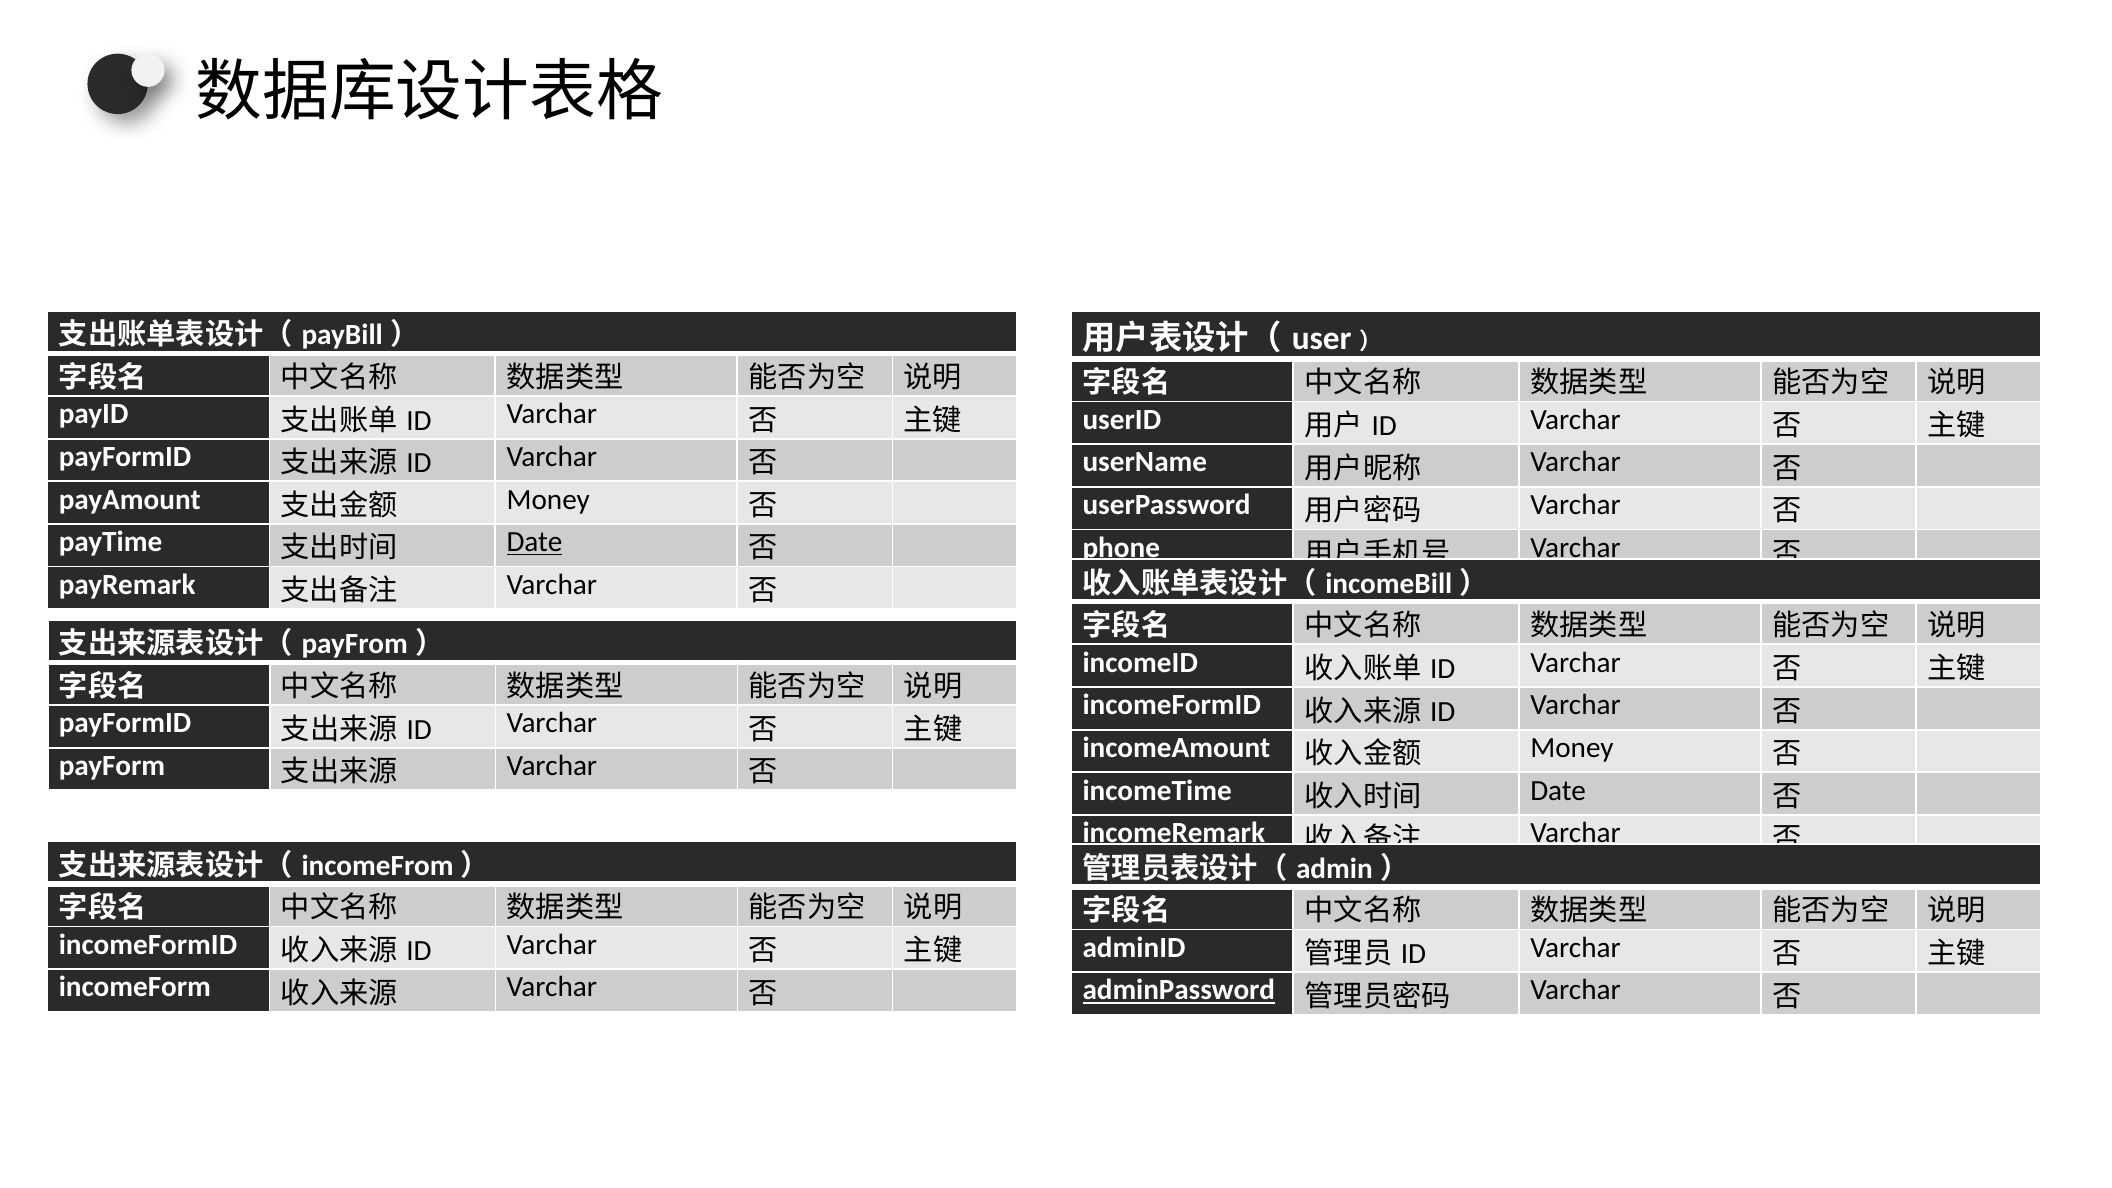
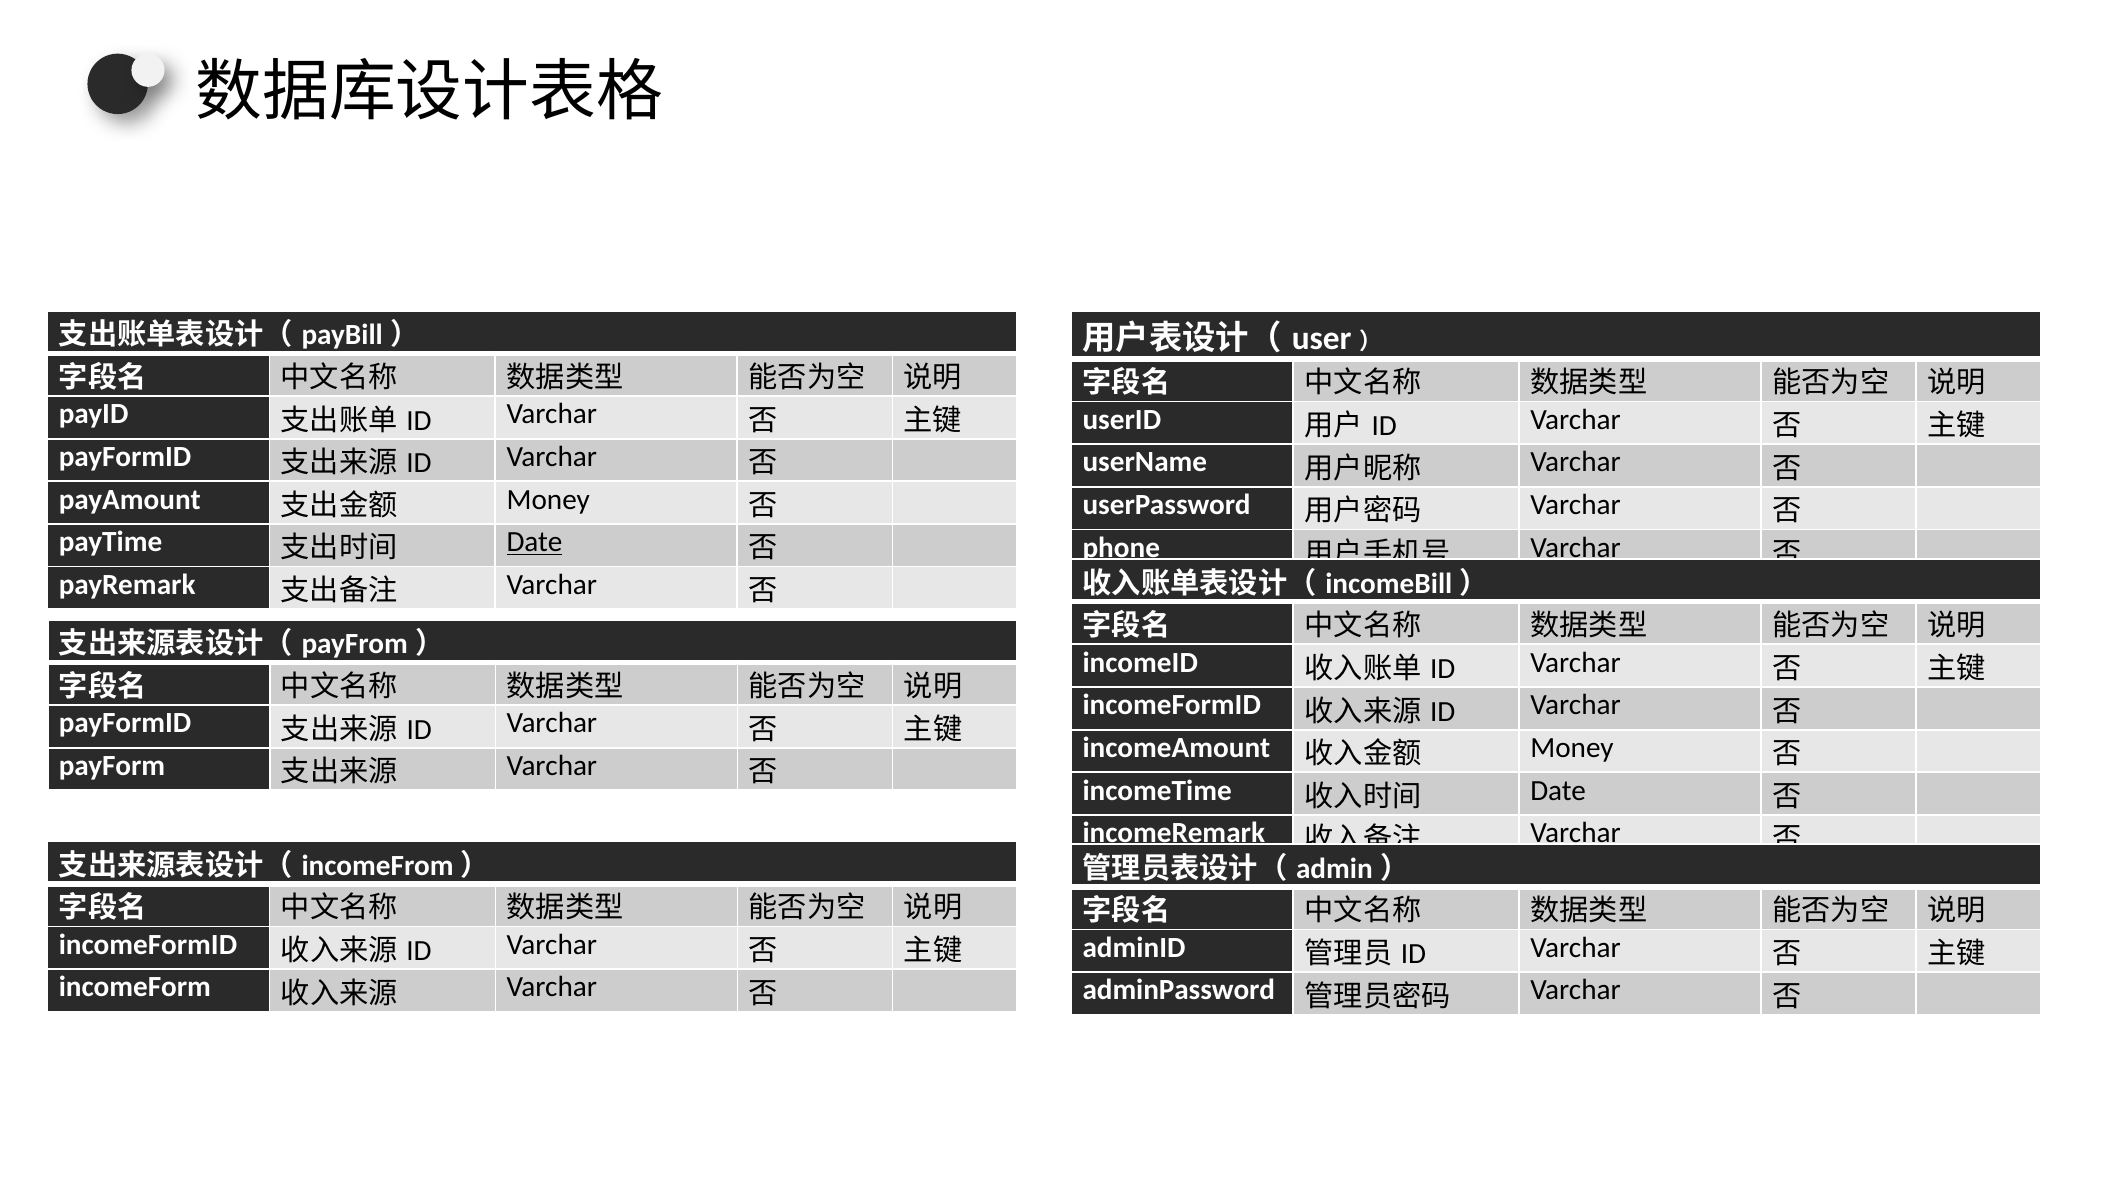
adminPassword underline: present -> none
